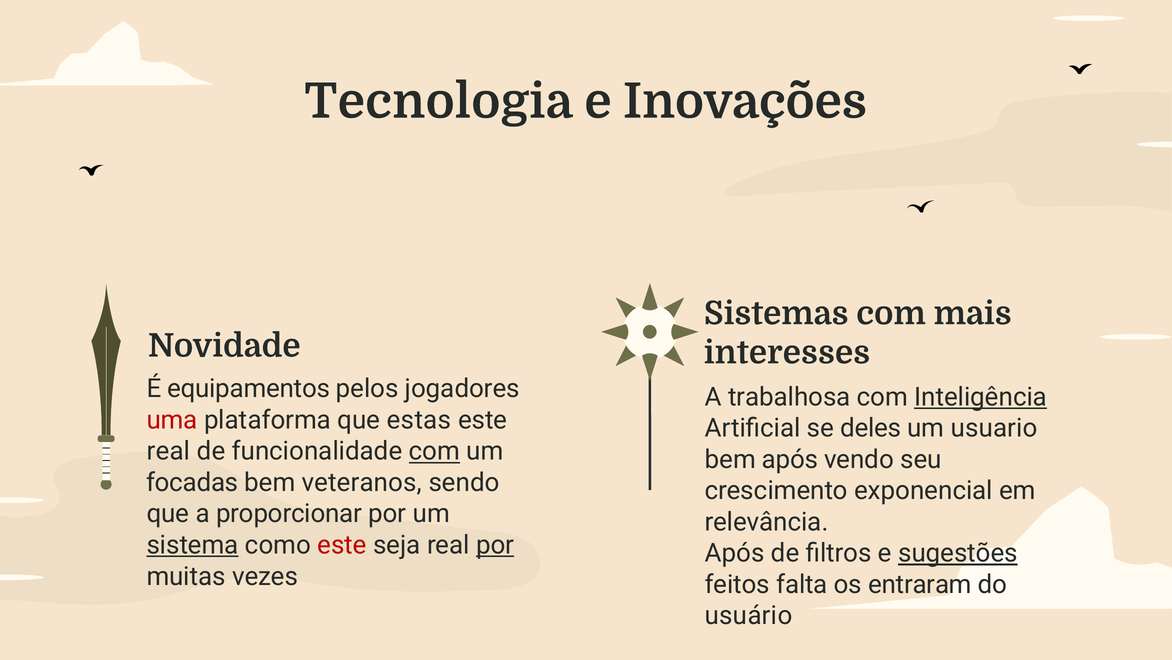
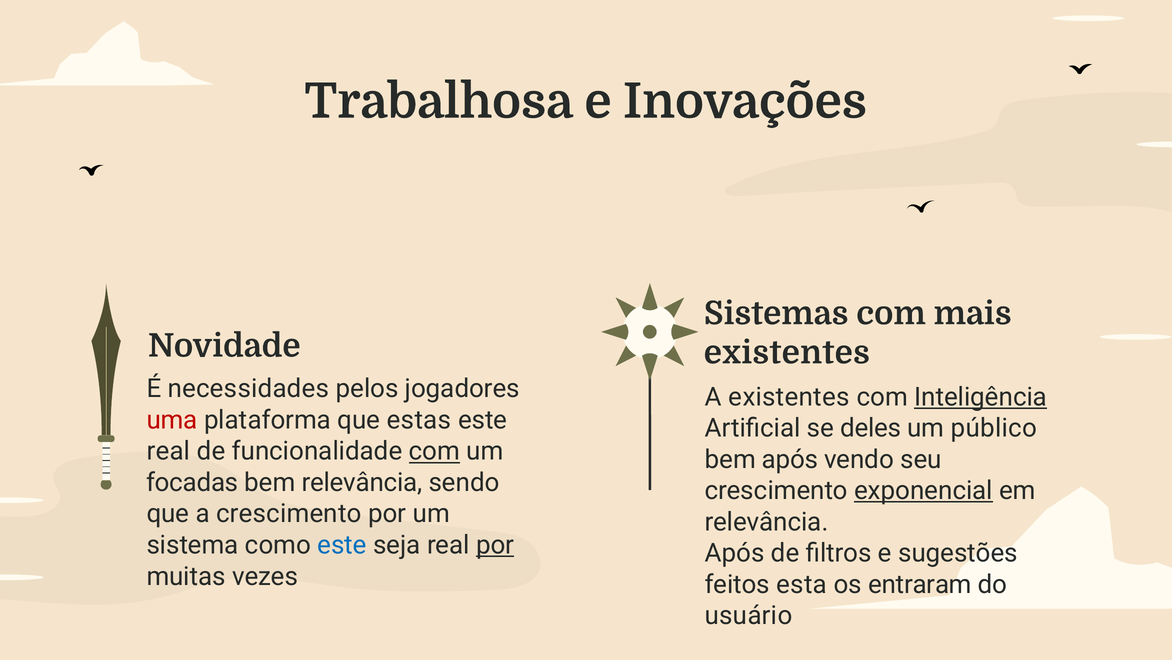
Tecnologia: Tecnologia -> Trabalhosa
interesses at (787, 352): interesses -> existentes
equipamentos: equipamentos -> necessidades
A trabalhosa: trabalhosa -> existentes
usuario: usuario -> público
bem veteranos: veteranos -> relevância
exponencial underline: none -> present
a proporcionar: proporcionar -> crescimento
sistema underline: present -> none
este at (342, 545) colour: red -> blue
sugestões underline: present -> none
falta: falta -> esta
